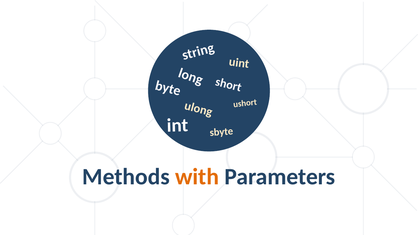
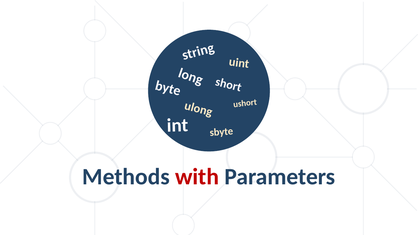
with colour: orange -> red
